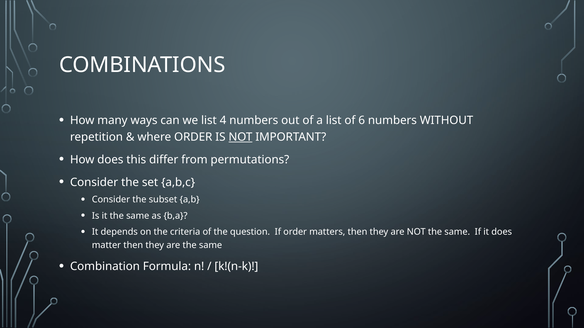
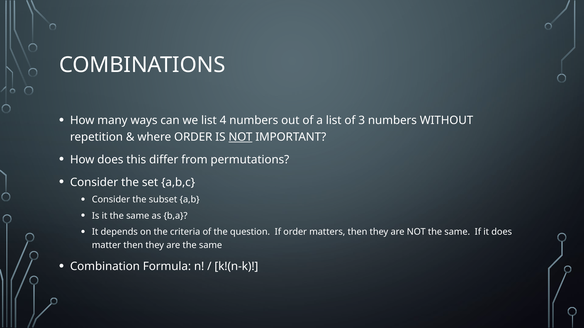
6: 6 -> 3
